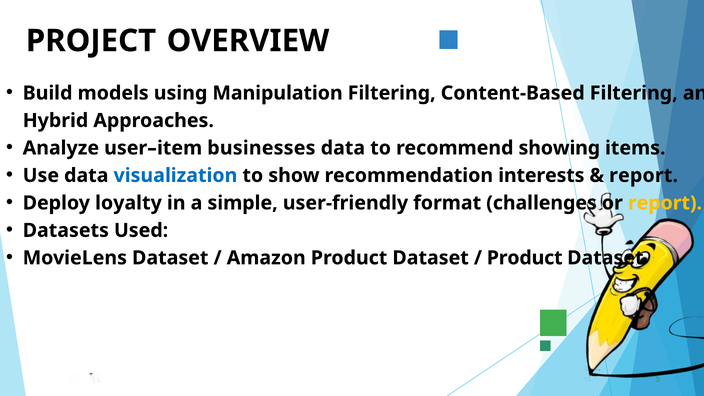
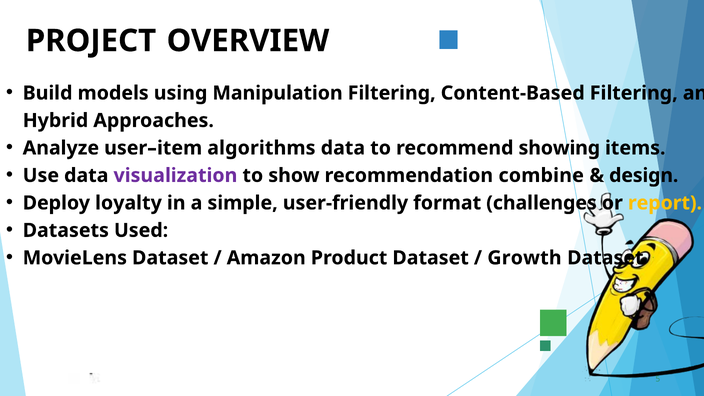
businesses: businesses -> algorithms
visualization colour: blue -> purple
interests: interests -> combine
report at (644, 175): report -> design
Product at (525, 258): Product -> Growth
